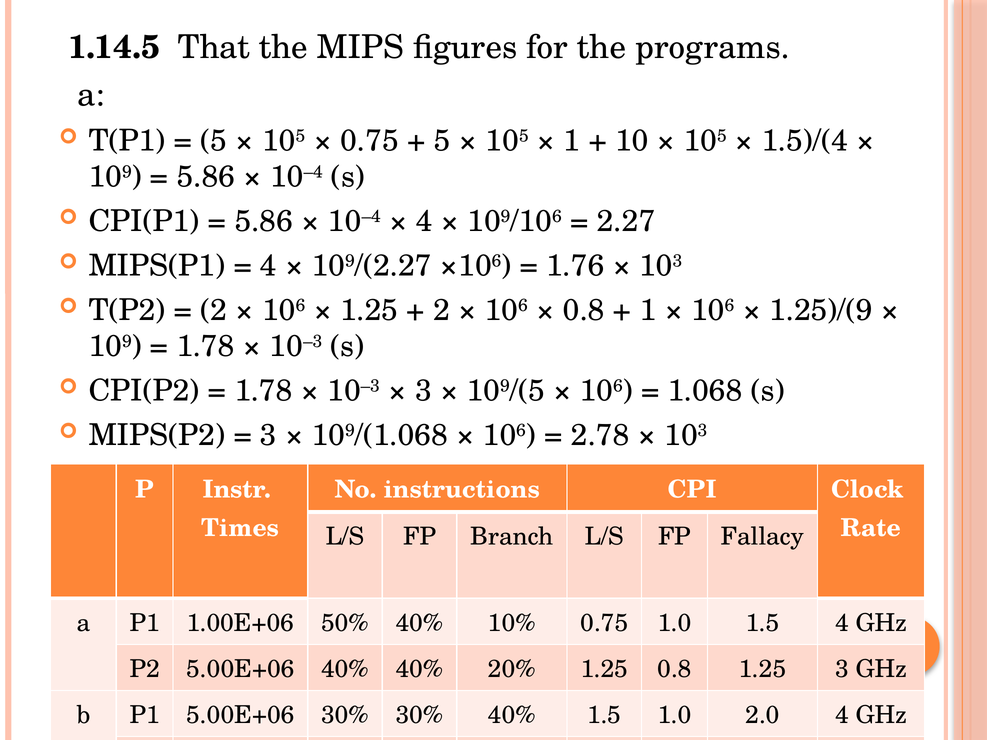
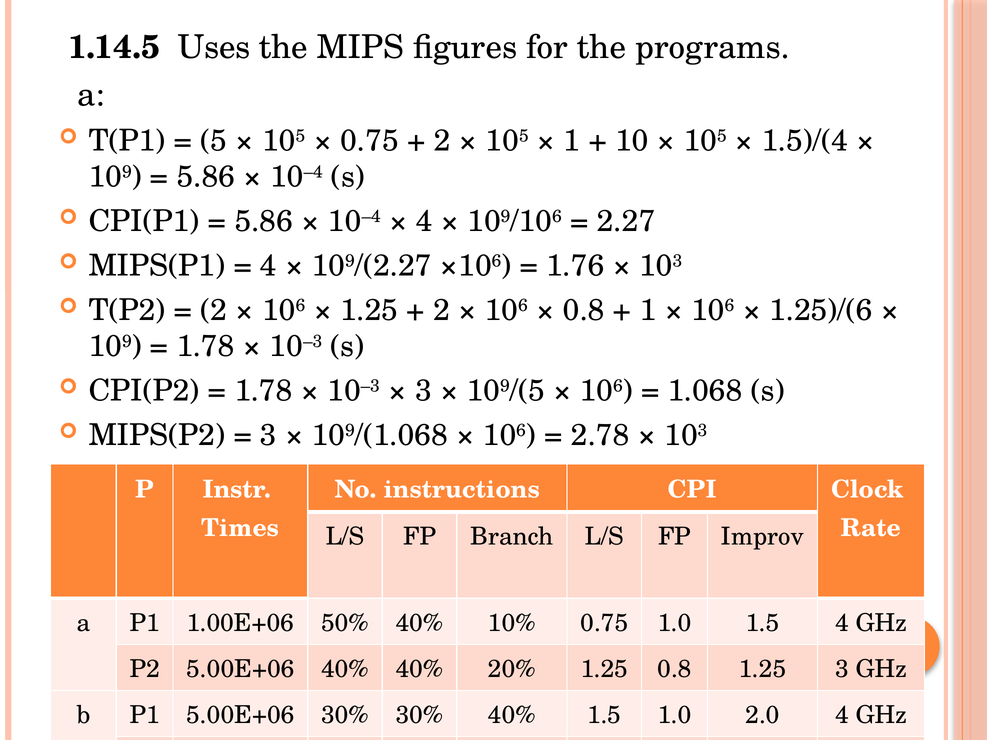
That: That -> Uses
5 at (442, 141): 5 -> 2
1.25)/(9: 1.25)/(9 -> 1.25)/(6
Fallacy: Fallacy -> Improv
